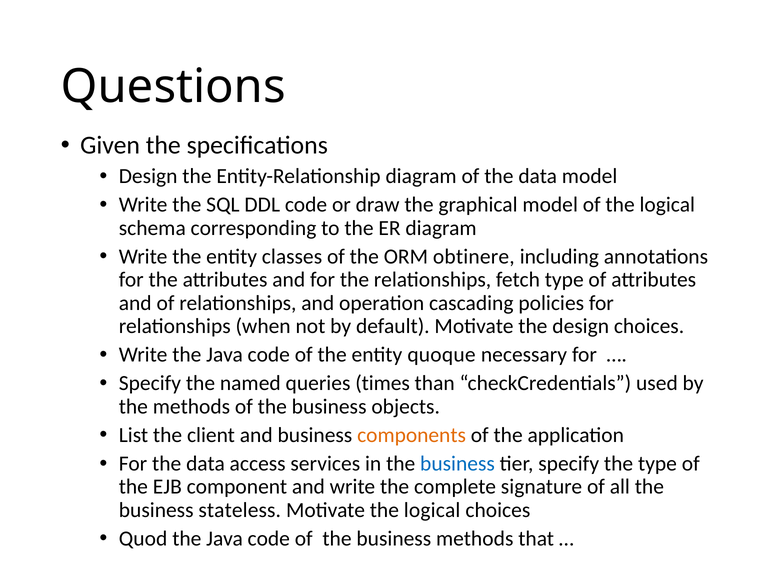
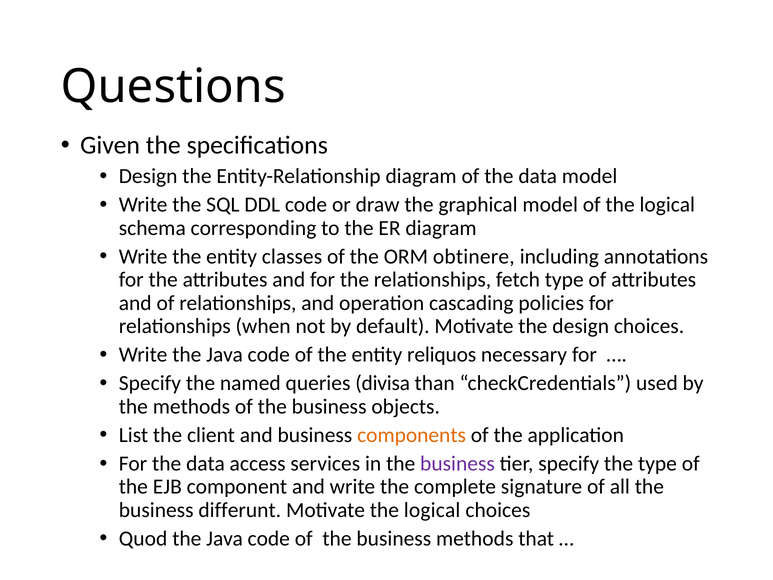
quoque: quoque -> reliquos
times: times -> divisa
business at (457, 463) colour: blue -> purple
stateless: stateless -> differunt
